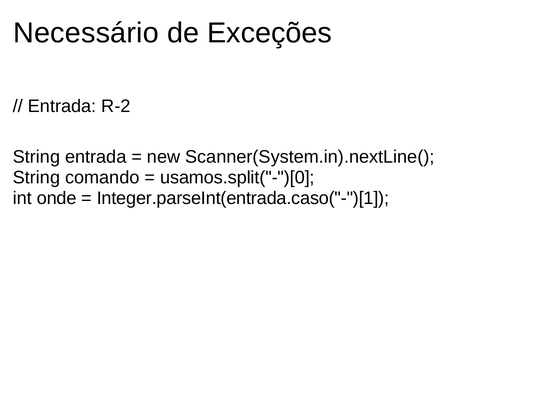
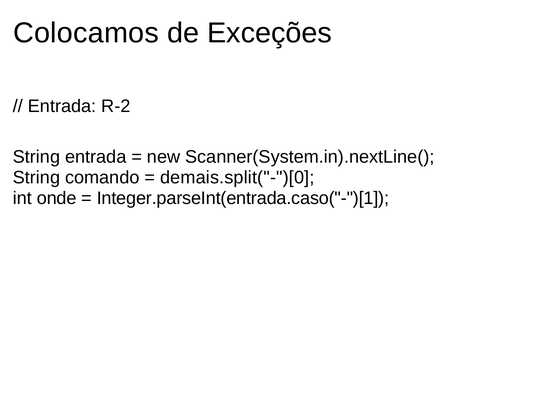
Necessário: Necessário -> Colocamos
usamos.split("-")[0: usamos.split("-")[0 -> demais.split("-")[0
